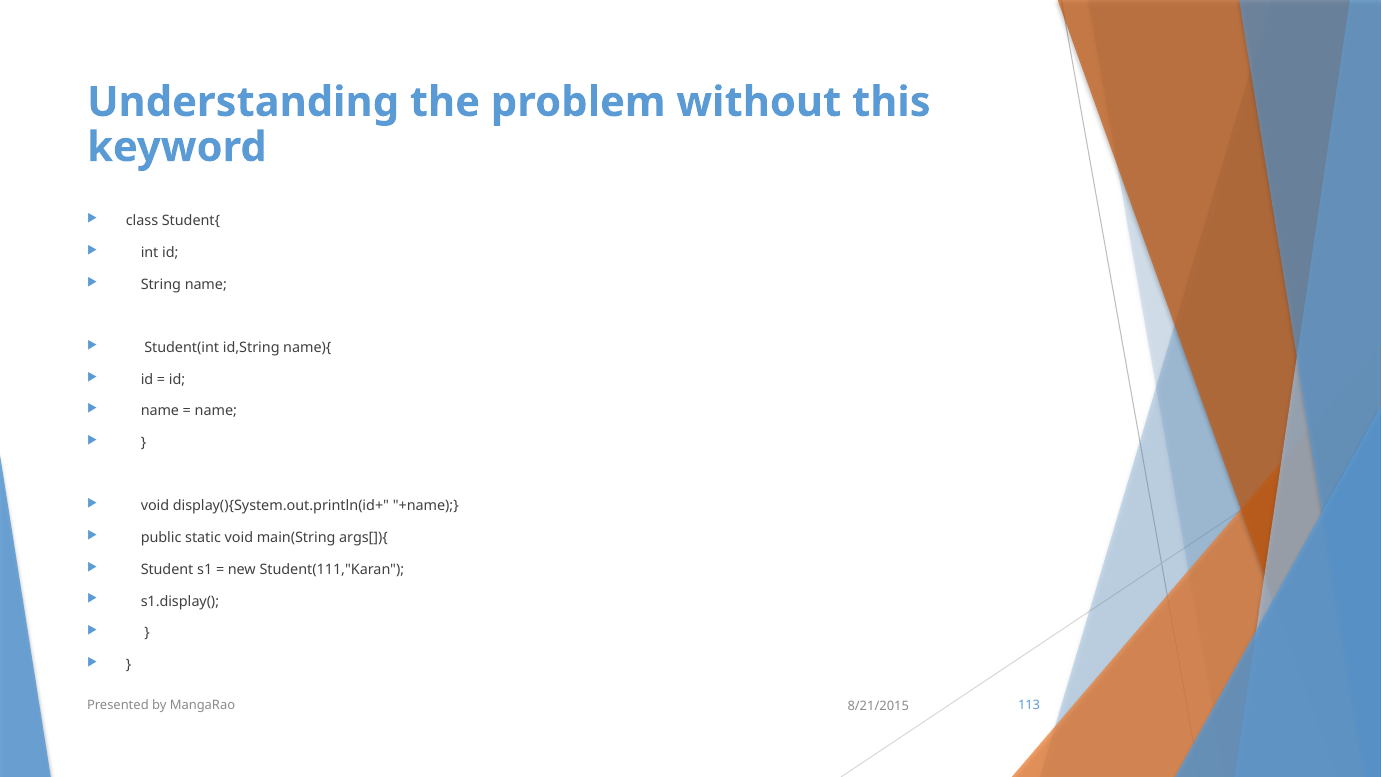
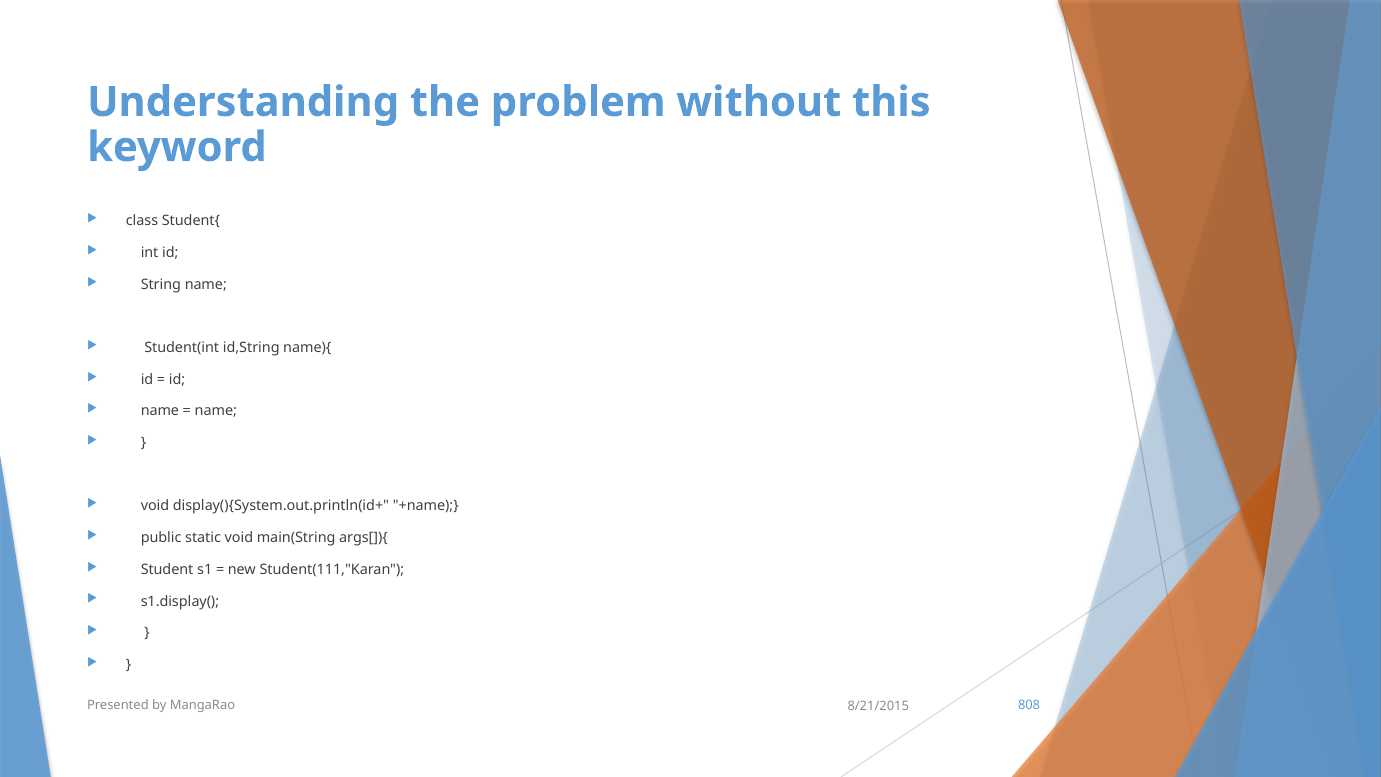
113: 113 -> 808
